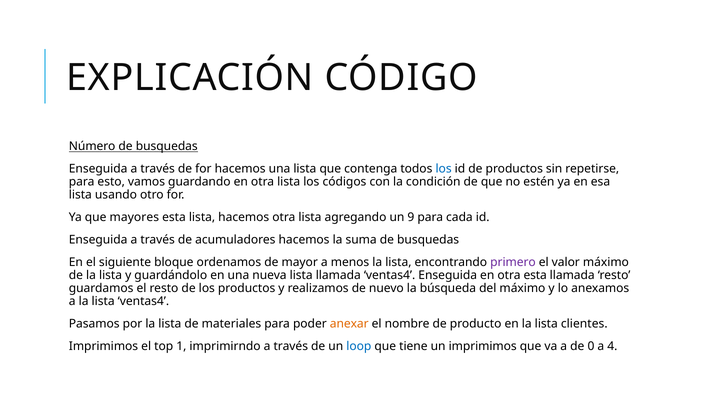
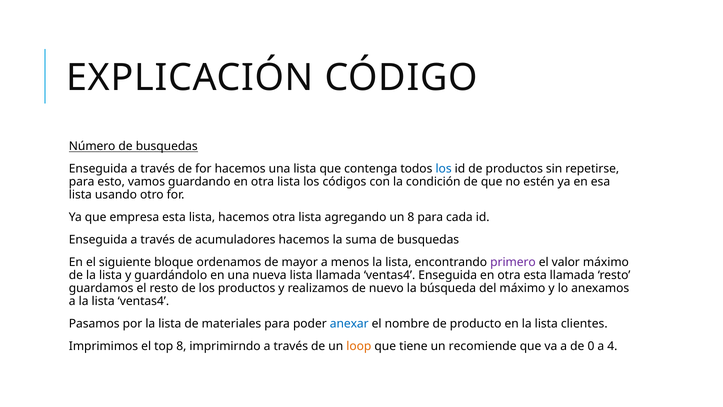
mayores: mayores -> empresa
un 9: 9 -> 8
anexar colour: orange -> blue
top 1: 1 -> 8
loop colour: blue -> orange
un imprimimos: imprimimos -> recomiende
